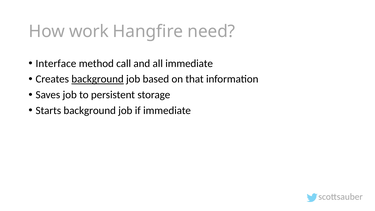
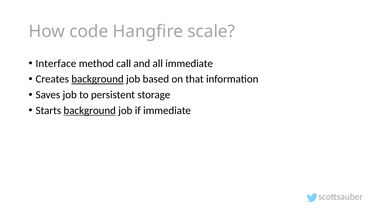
work: work -> code
need: need -> scale
background at (90, 110) underline: none -> present
